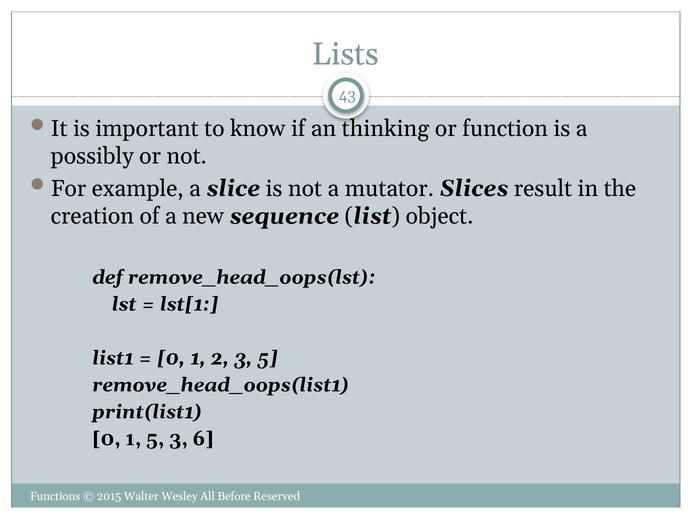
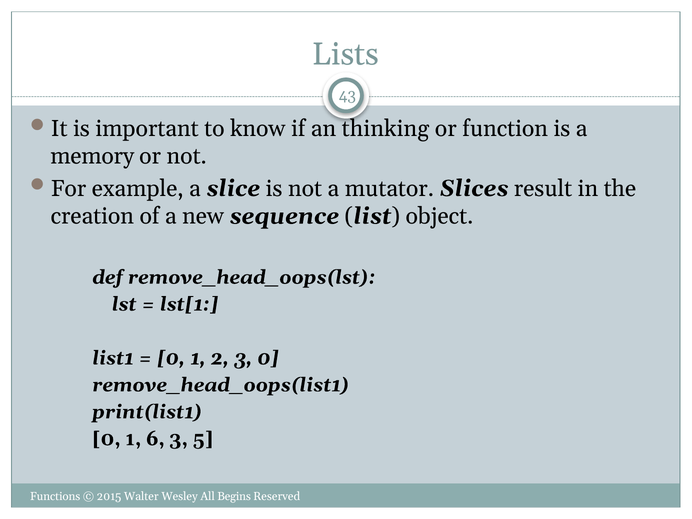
possibly: possibly -> memory
3 5: 5 -> 0
1 5: 5 -> 6
6: 6 -> 5
Before: Before -> Begins
